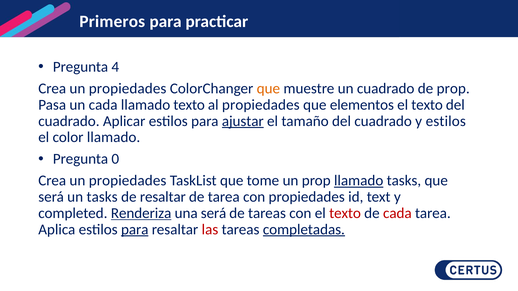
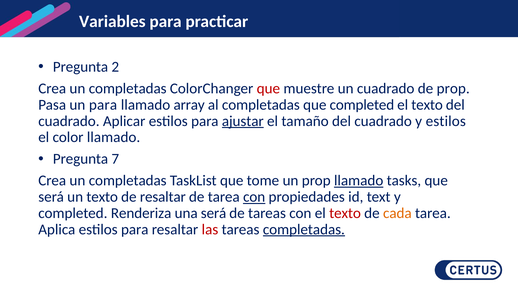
Primeros: Primeros -> Variables
4: 4 -> 2
propiedades at (128, 89): propiedades -> completadas
que at (268, 89) colour: orange -> red
un cada: cada -> para
llamado texto: texto -> array
al propiedades: propiedades -> completadas
que elementos: elementos -> completed
0: 0 -> 7
propiedades at (128, 181): propiedades -> completadas
un tasks: tasks -> texto
con at (254, 197) underline: none -> present
Renderiza underline: present -> none
cada at (397, 213) colour: red -> orange
para at (135, 230) underline: present -> none
